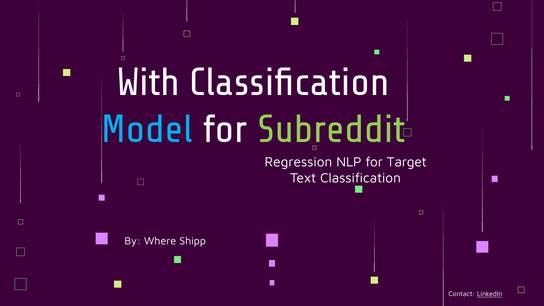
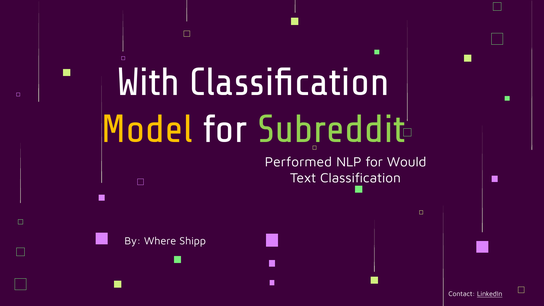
Model colour: light blue -> yellow
Regression: Regression -> Performed
Target: Target -> Would
